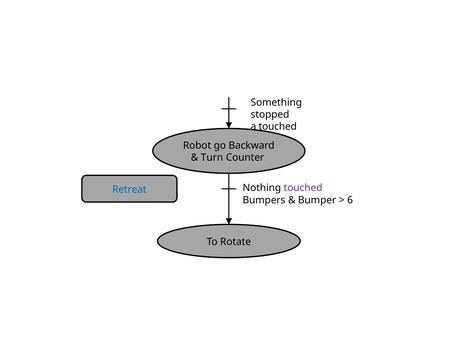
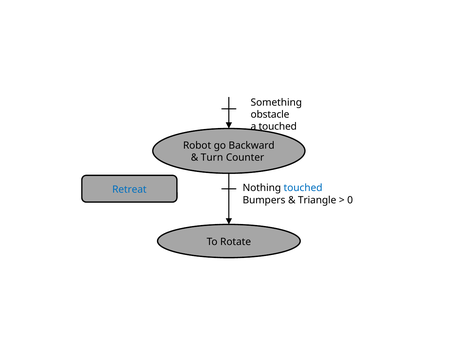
stopped: stopped -> obstacle
touched at (303, 188) colour: purple -> blue
Bumper: Bumper -> Triangle
6: 6 -> 0
